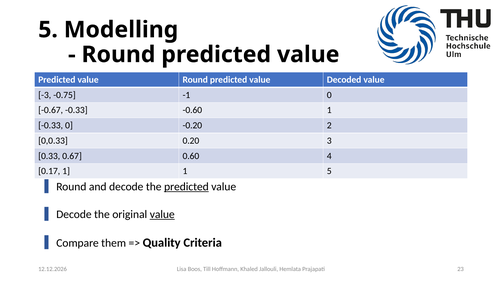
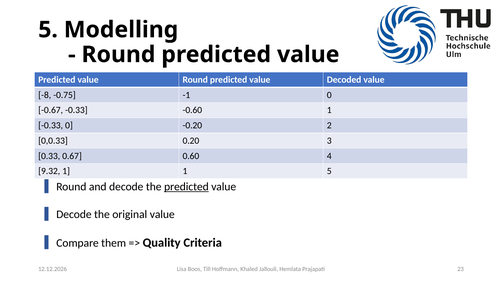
-3: -3 -> -8
0.17: 0.17 -> 9.32
value at (162, 215) underline: present -> none
